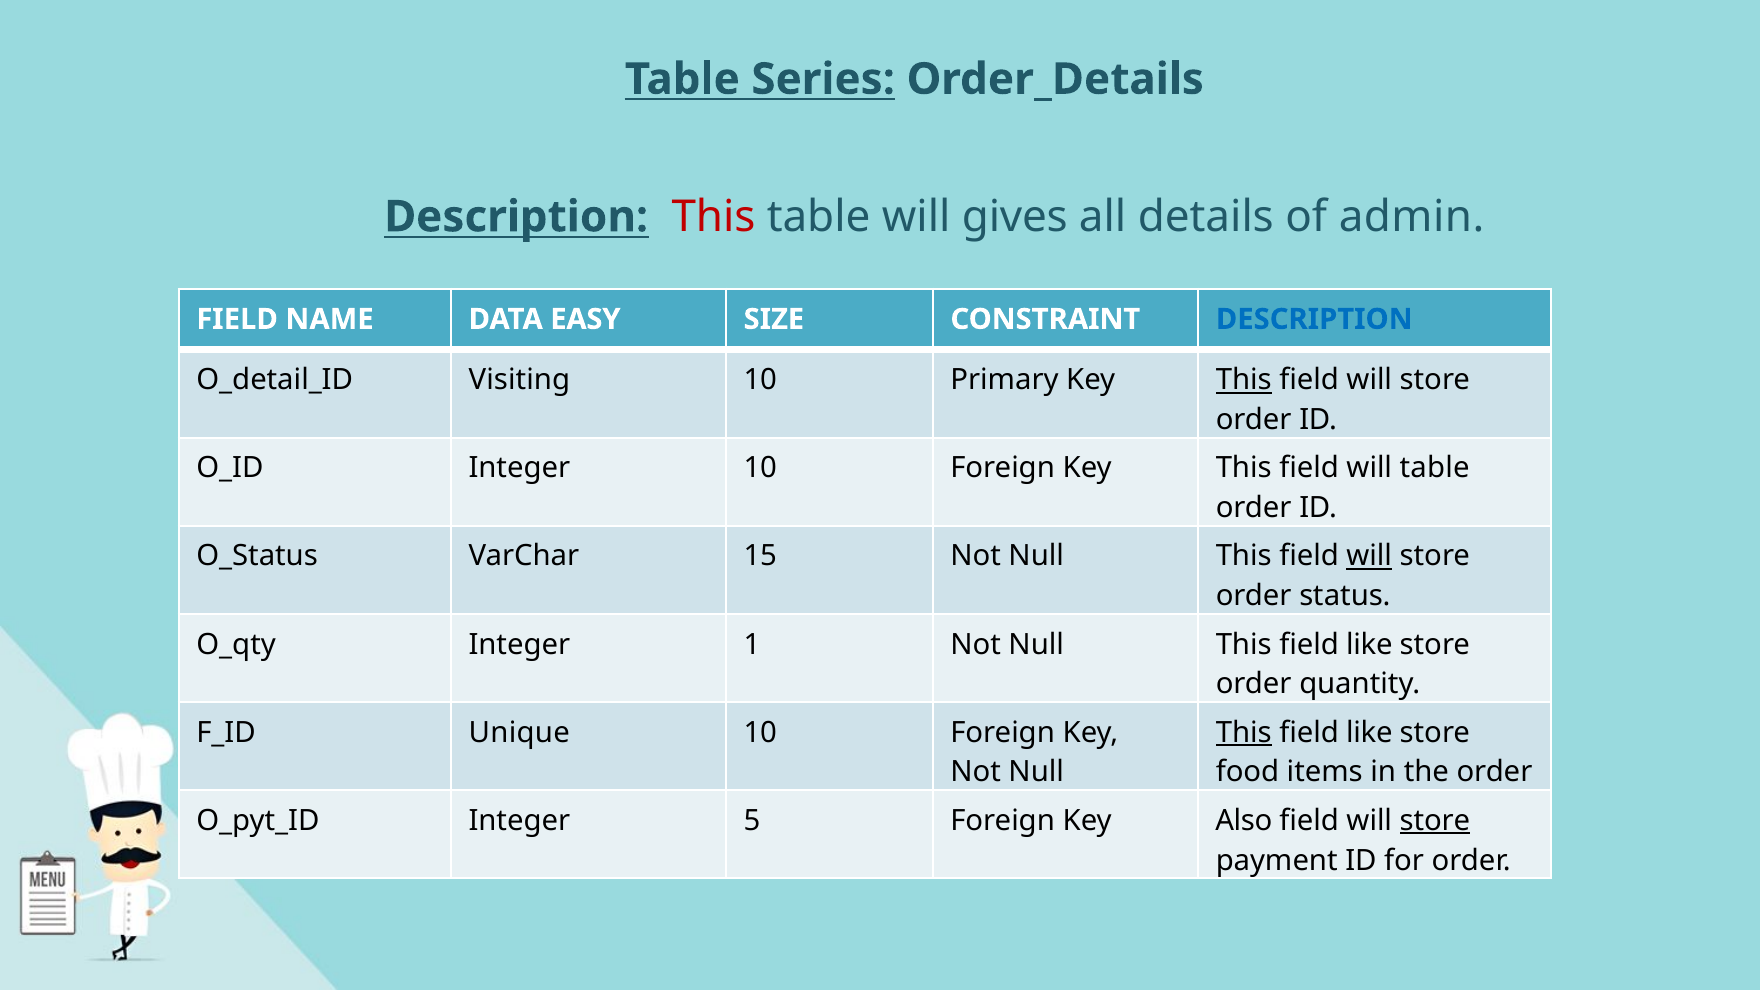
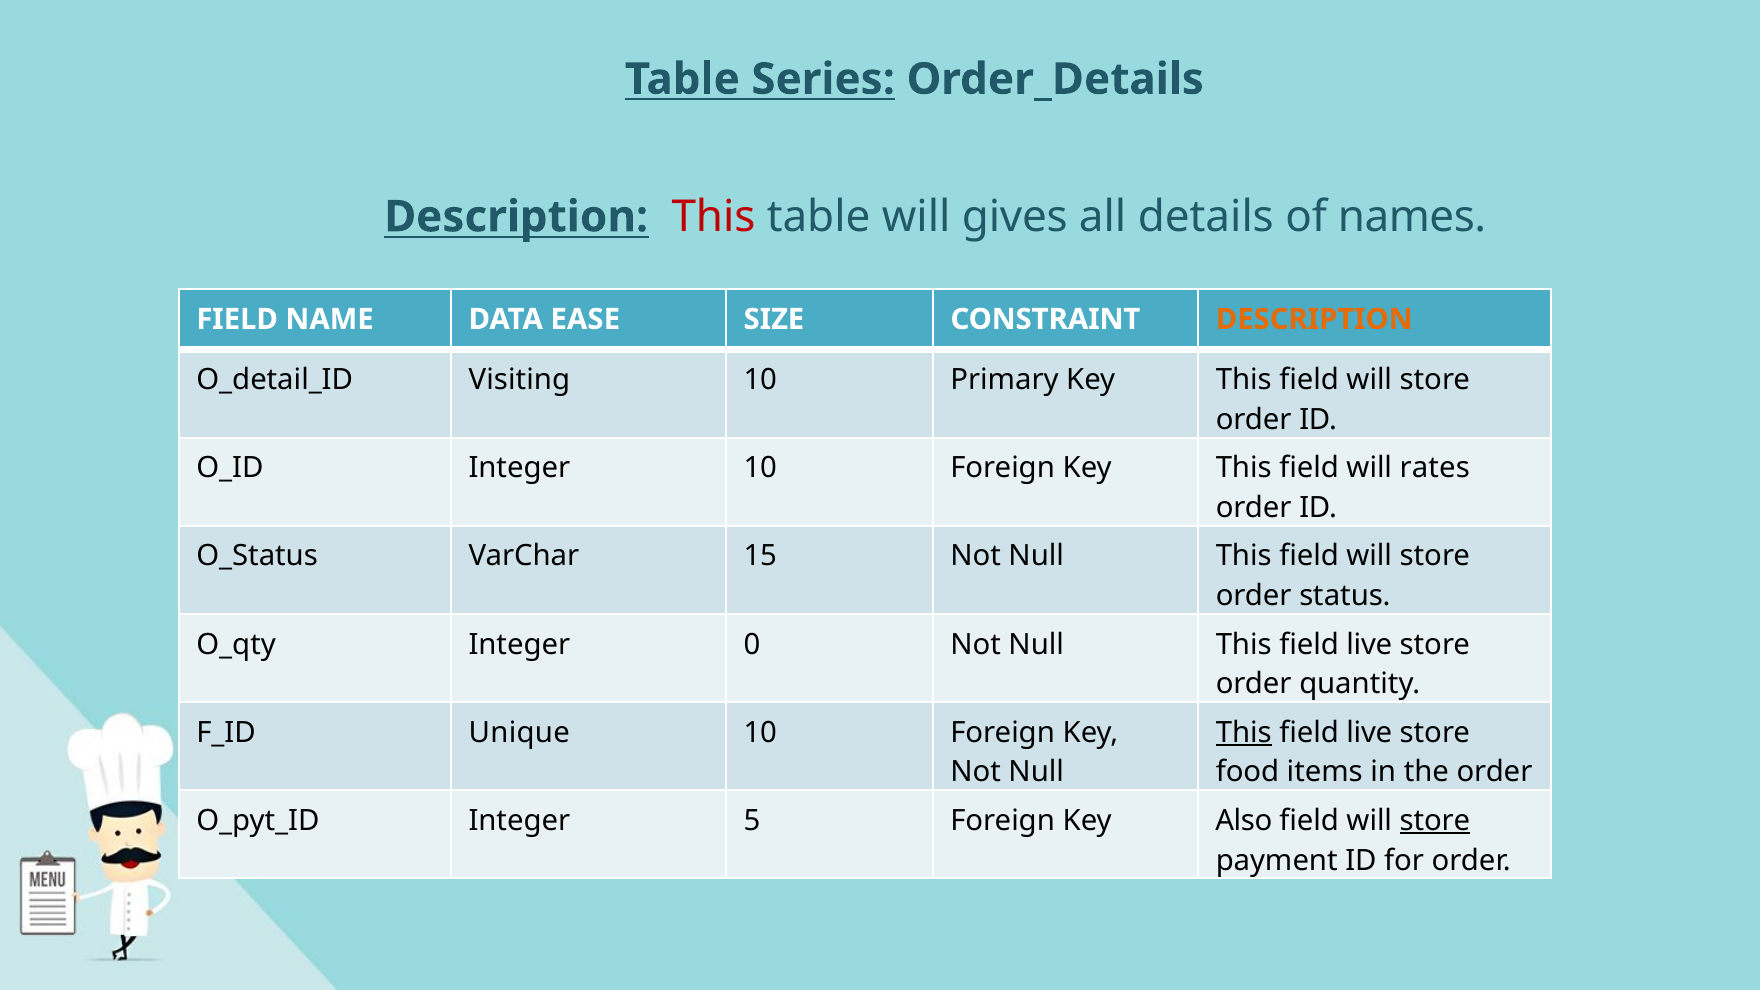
admin: admin -> names
EASY: EASY -> EASE
DESCRIPTION at (1314, 319) colour: blue -> orange
This at (1244, 380) underline: present -> none
will table: table -> rates
will at (1369, 556) underline: present -> none
1: 1 -> 0
like at (1369, 644): like -> live
like at (1369, 732): like -> live
